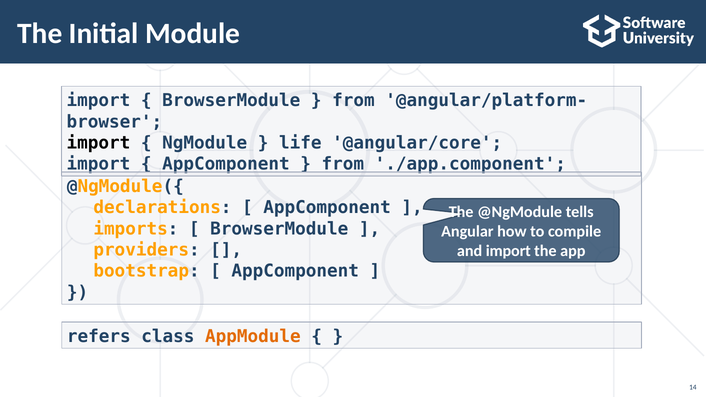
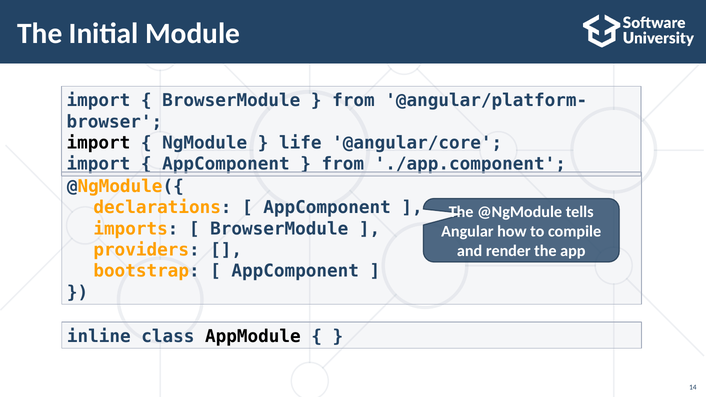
and import: import -> render
refers: refers -> inline
AppModule colour: orange -> black
